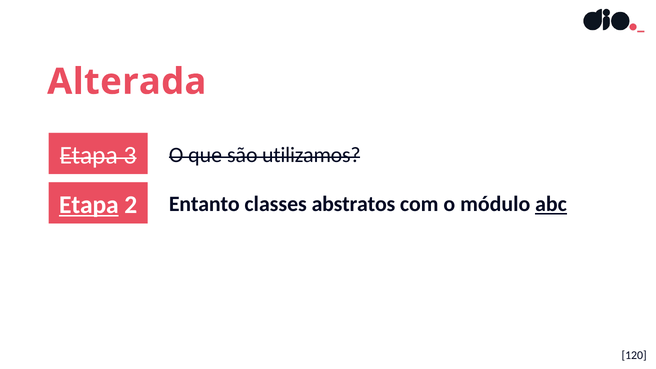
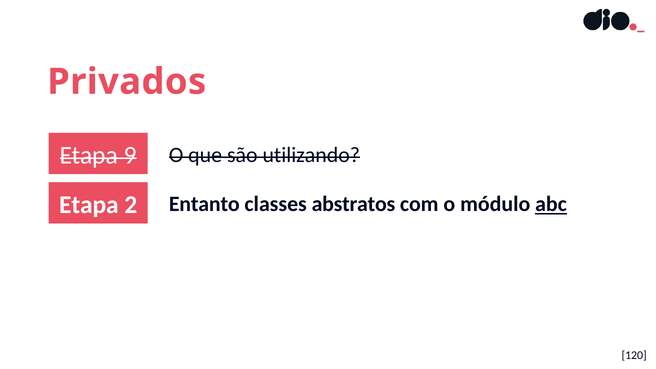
Alterada: Alterada -> Privados
3: 3 -> 9
utilizamos: utilizamos -> utilizando
Etapa at (89, 205) underline: present -> none
